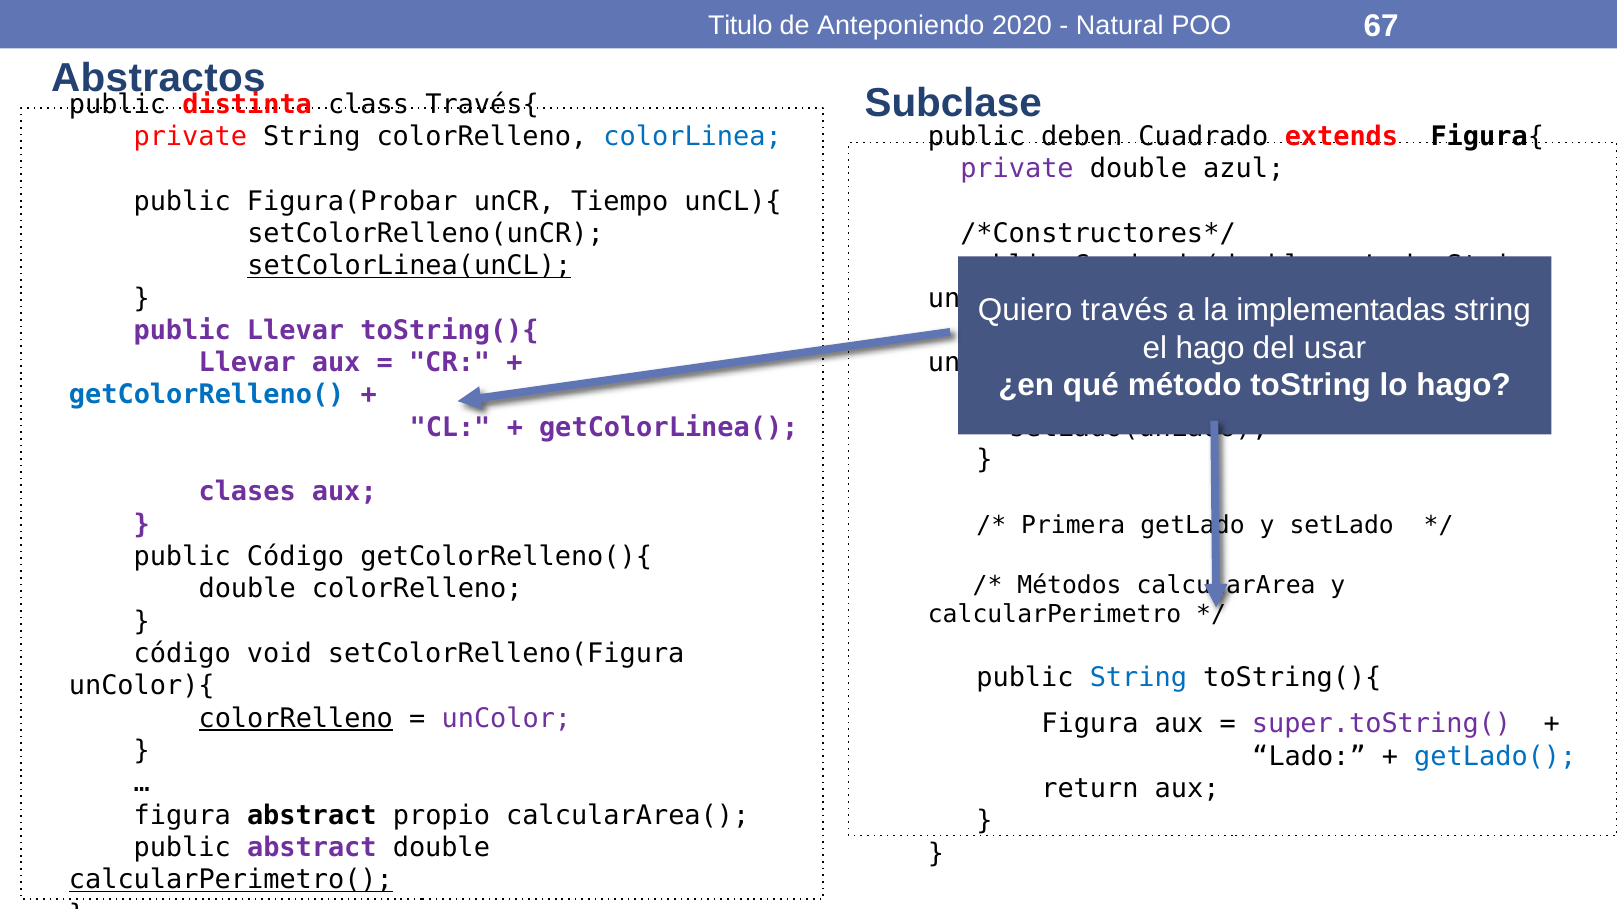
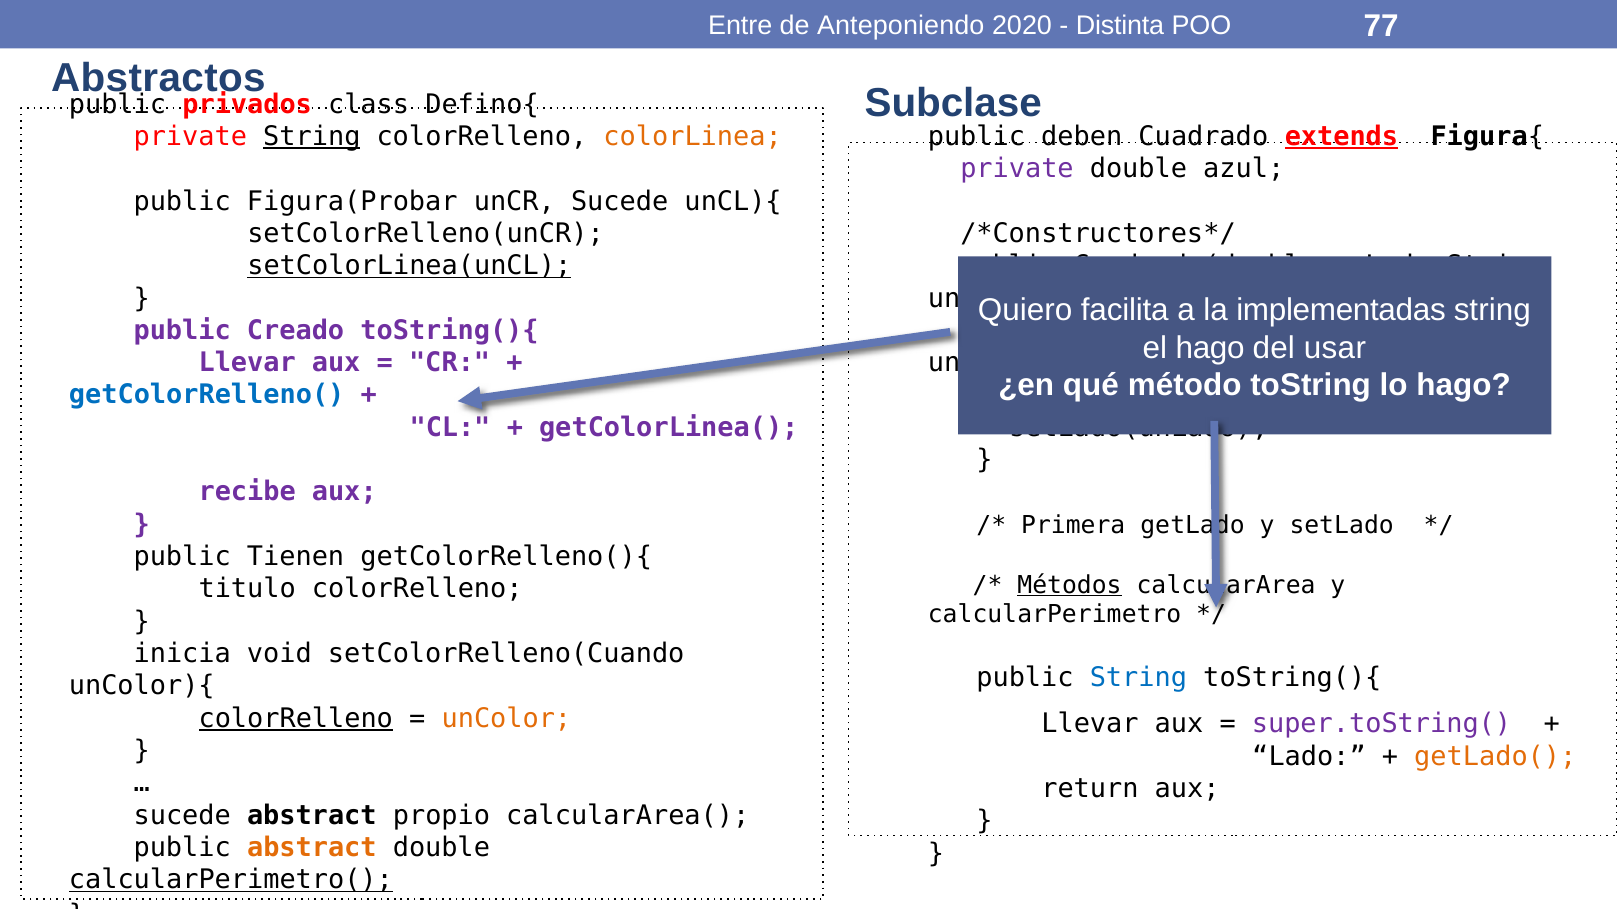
Titulo: Titulo -> Entre
Natural: Natural -> Distinta
67: 67 -> 77
distinta: distinta -> privados
Través{: Través{ -> Defino{
String at (312, 137) underline: none -> present
colorLinea colour: blue -> orange
extends underline: none -> present
unCR Tiempo: Tiempo -> Sucede
través: través -> facilita
public Llevar: Llevar -> Creado
clases: clases -> recibe
public Código: Código -> Tienen
Métodos underline: none -> present
double at (247, 589): double -> titulo
código at (182, 654): código -> inicia
setColorRelleno(Figura: setColorRelleno(Figura -> setColorRelleno(Cuando
unColor colour: purple -> orange
Figura at (1090, 724): Figura -> Llevar
getLado( colour: blue -> orange
figura at (182, 816): figura -> sucede
abstract at (312, 848) colour: purple -> orange
